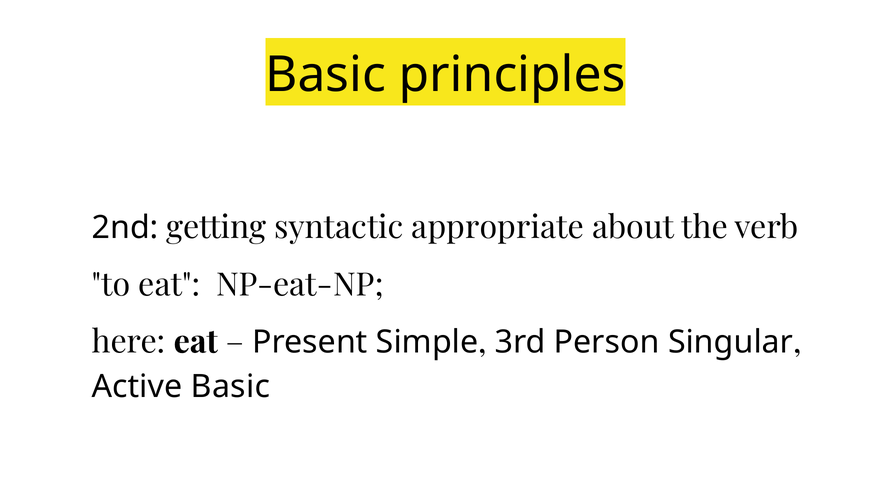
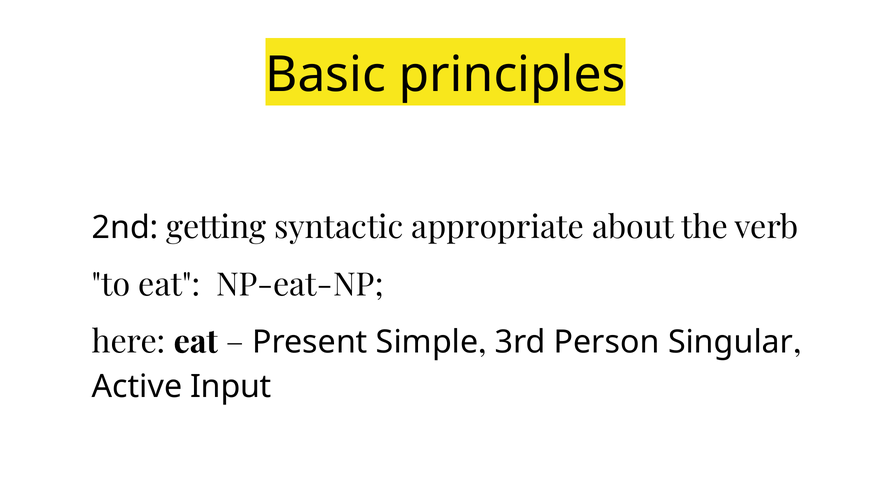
Active Basic: Basic -> Input
